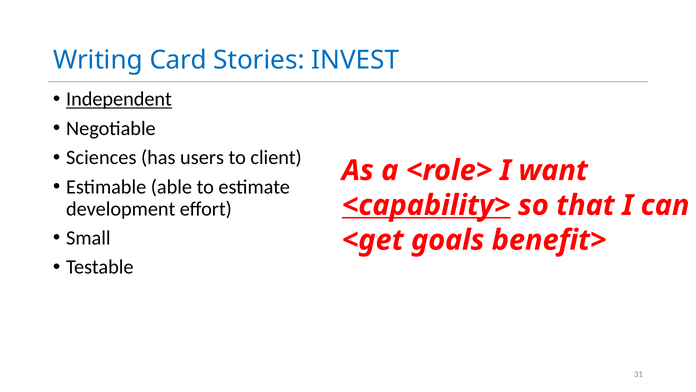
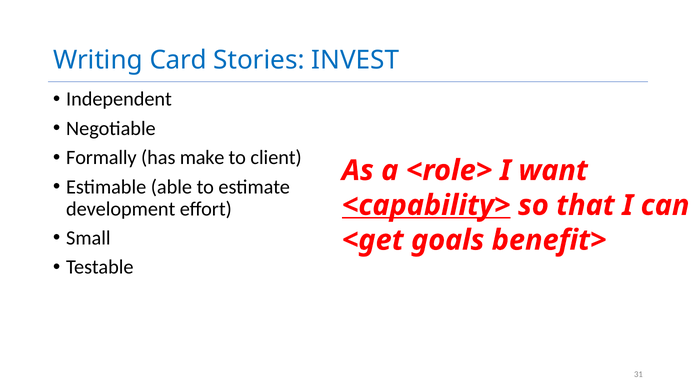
Independent underline: present -> none
Sciences: Sciences -> Formally
users: users -> make
